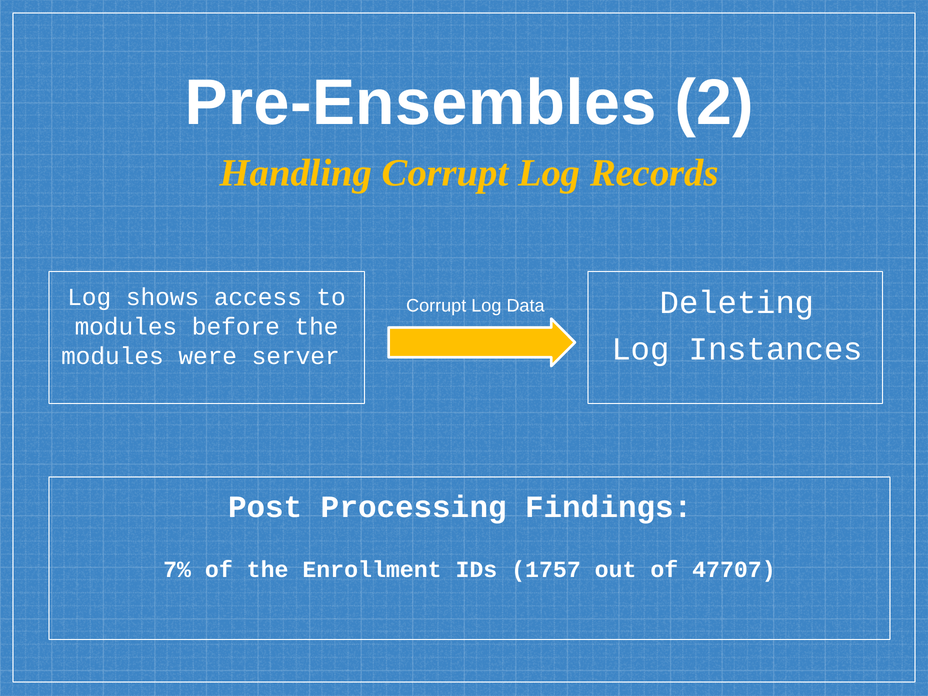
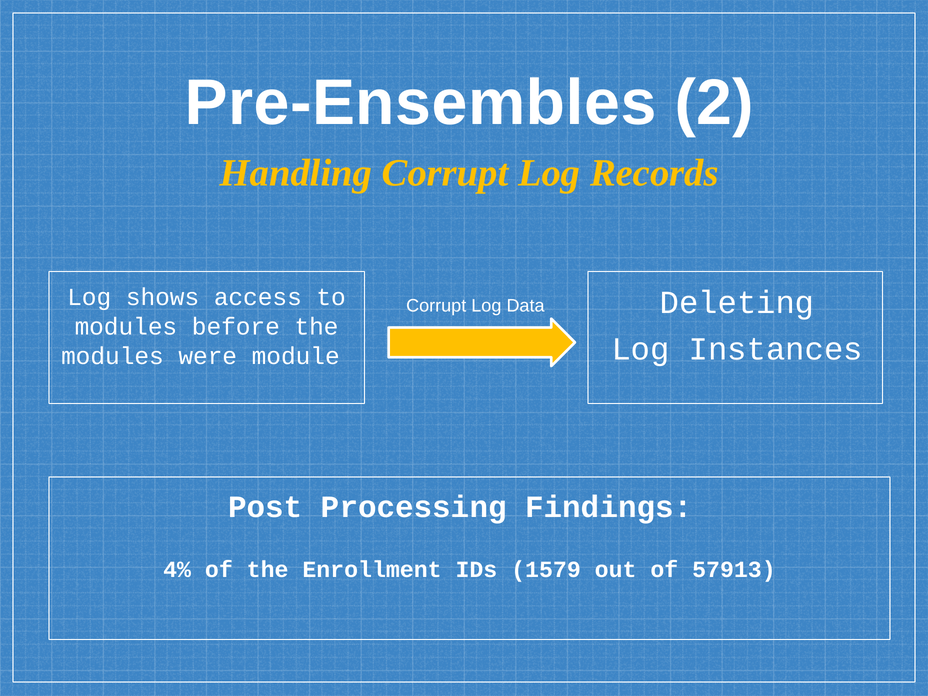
server: server -> module
7%: 7% -> 4%
1757: 1757 -> 1579
47707: 47707 -> 57913
